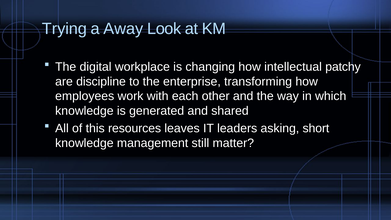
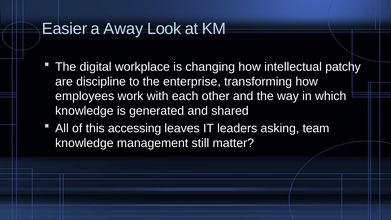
Trying: Trying -> Easier
resources: resources -> accessing
short: short -> team
